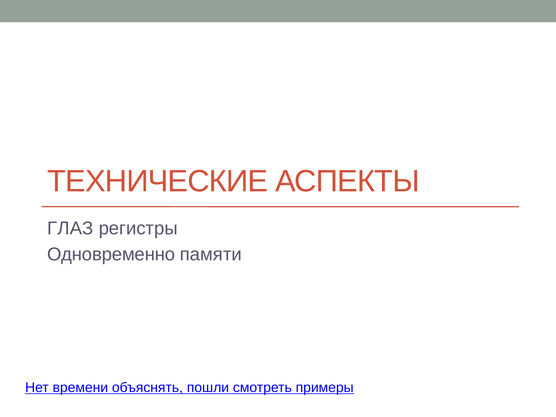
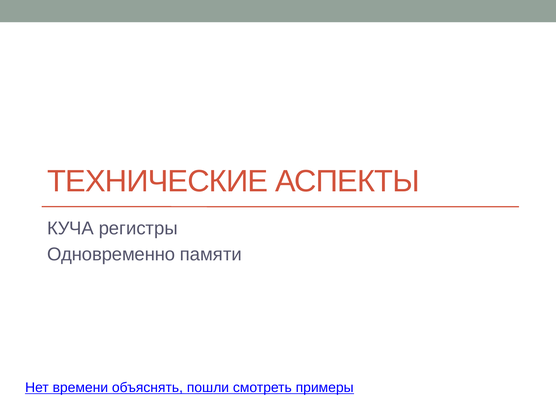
ГЛАЗ: ГЛАЗ -> КУЧА
